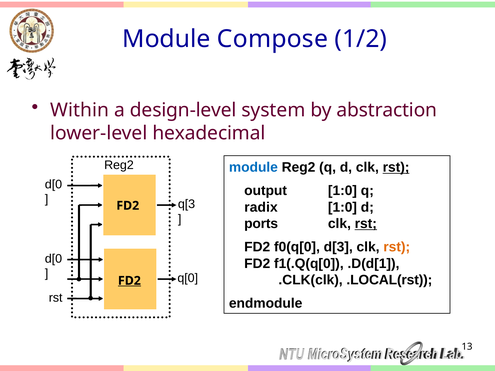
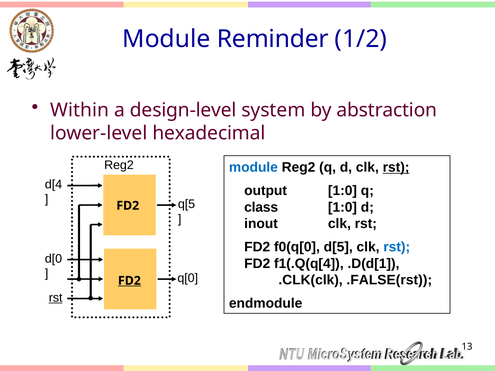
Compose: Compose -> Reminder
d[0 at (53, 184): d[0 -> d[4
q[3: q[3 -> q[5
radix: radix -> class
ports: ports -> inout
rst at (366, 224) underline: present -> none
d[3: d[3 -> d[5
rst at (397, 247) colour: orange -> blue
f1(.Q(q[0: f1(.Q(q[0 -> f1(.Q(q[4
.LOCAL(rst: .LOCAL(rst -> .FALSE(rst
rst at (56, 298) underline: none -> present
